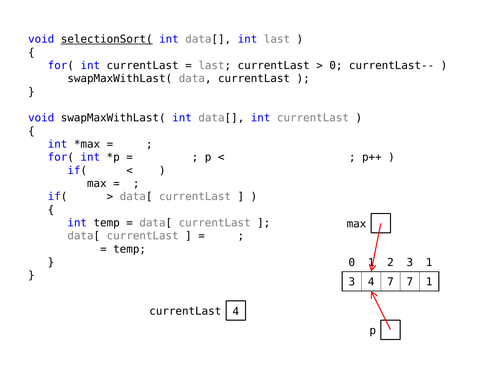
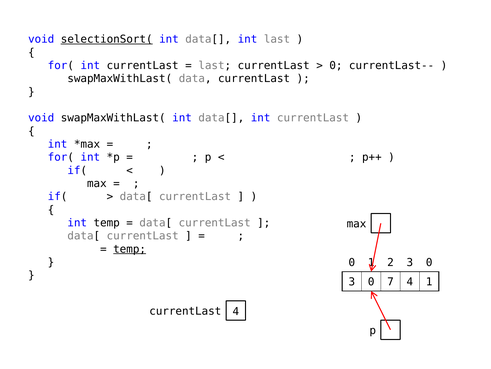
temp at (130, 249) underline: none -> present
2 3 1: 1 -> 0
4 at (371, 281): 4 -> 0
7 7: 7 -> 4
